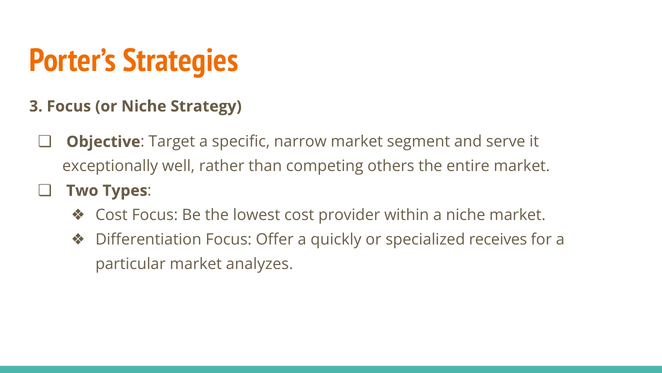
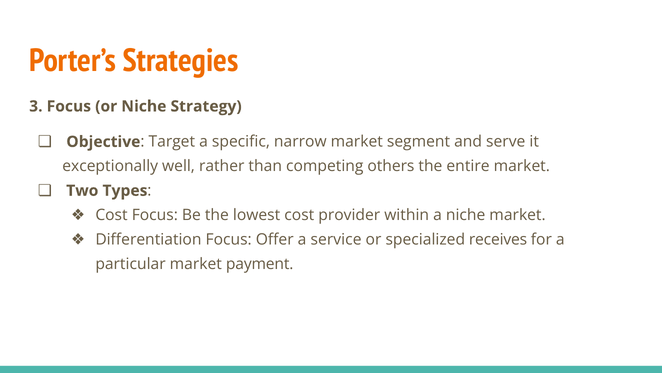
quickly: quickly -> service
analyzes: analyzes -> payment
